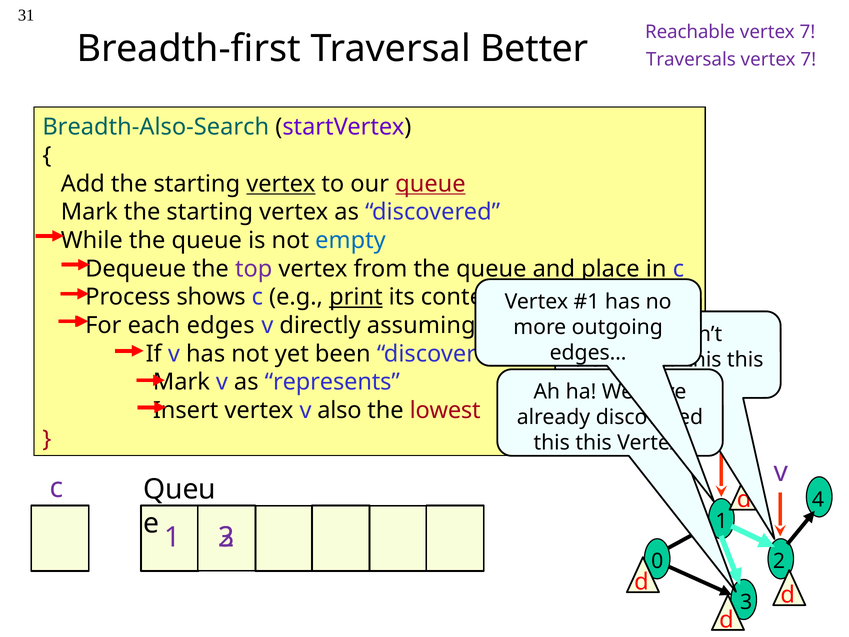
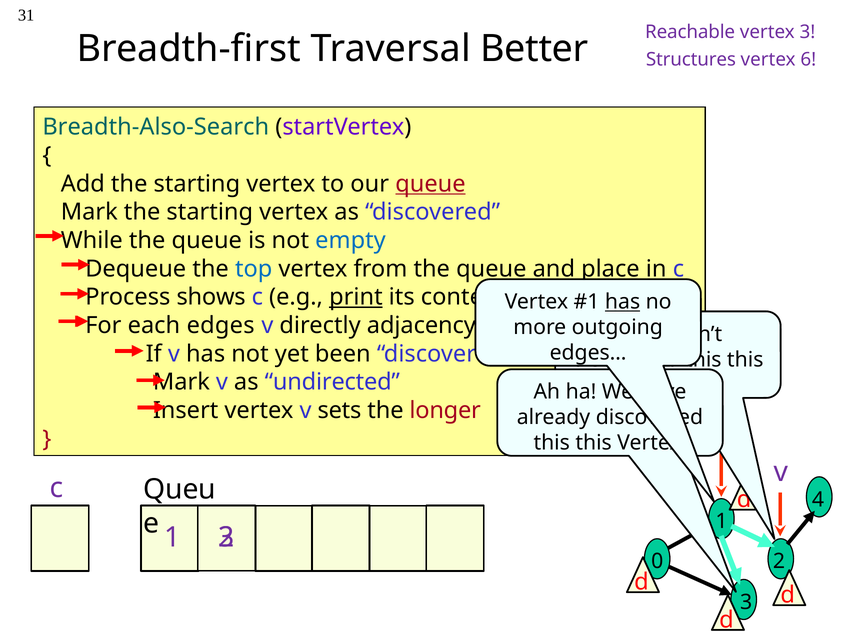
7 at (807, 32): 7 -> 3
Traversals: Traversals -> Structures
7 at (808, 59): 7 -> 6
vertex at (281, 184) underline: present -> none
top colour: purple -> blue
has at (623, 302) underline: none -> present
assuming: assuming -> adjacency
represents: represents -> undirected
also: also -> sets
lowest: lowest -> longer
